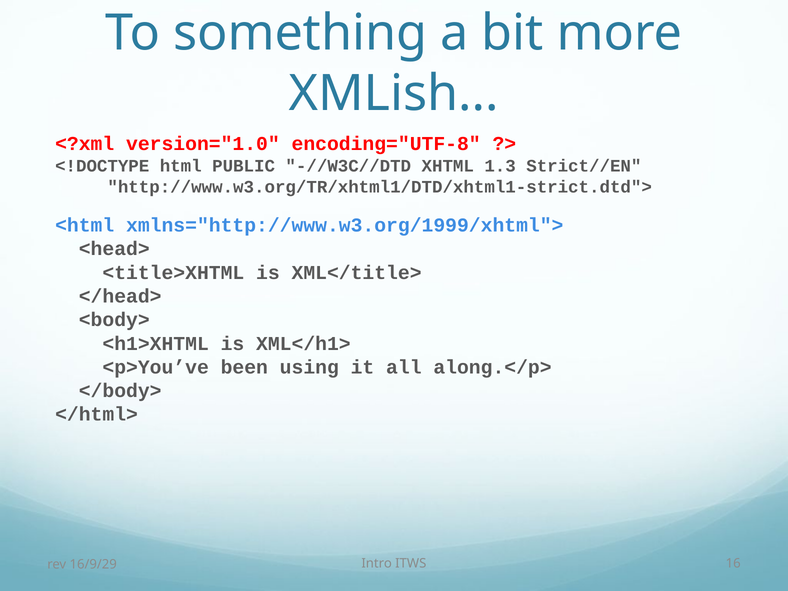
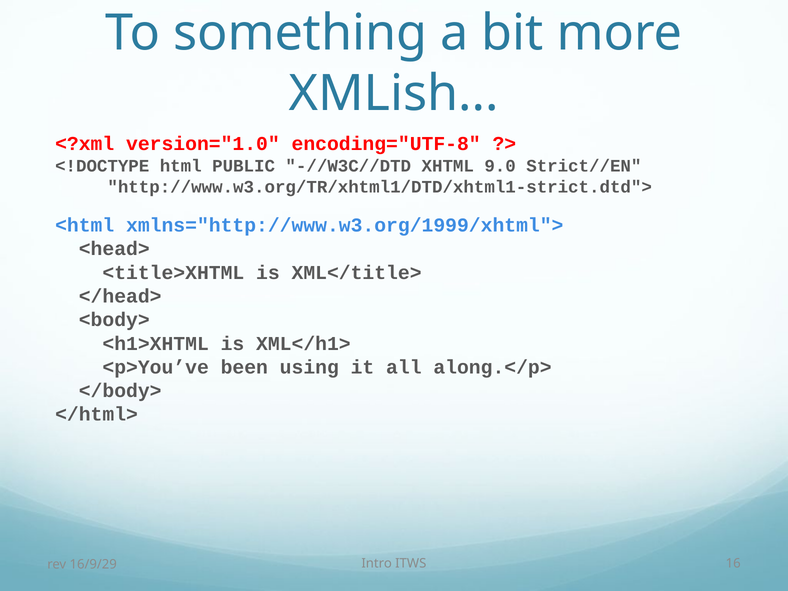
1.3: 1.3 -> 9.0
